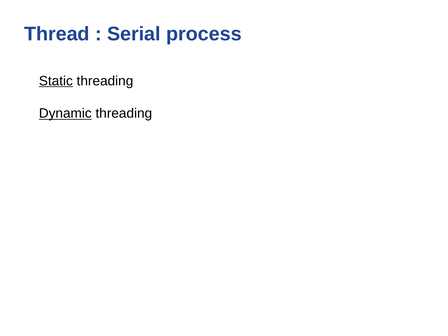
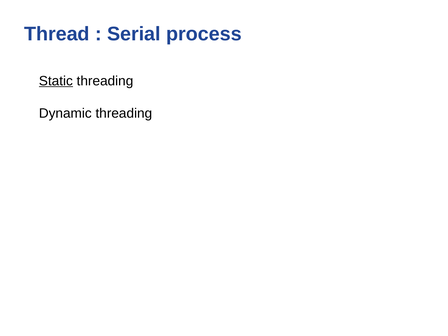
Dynamic underline: present -> none
